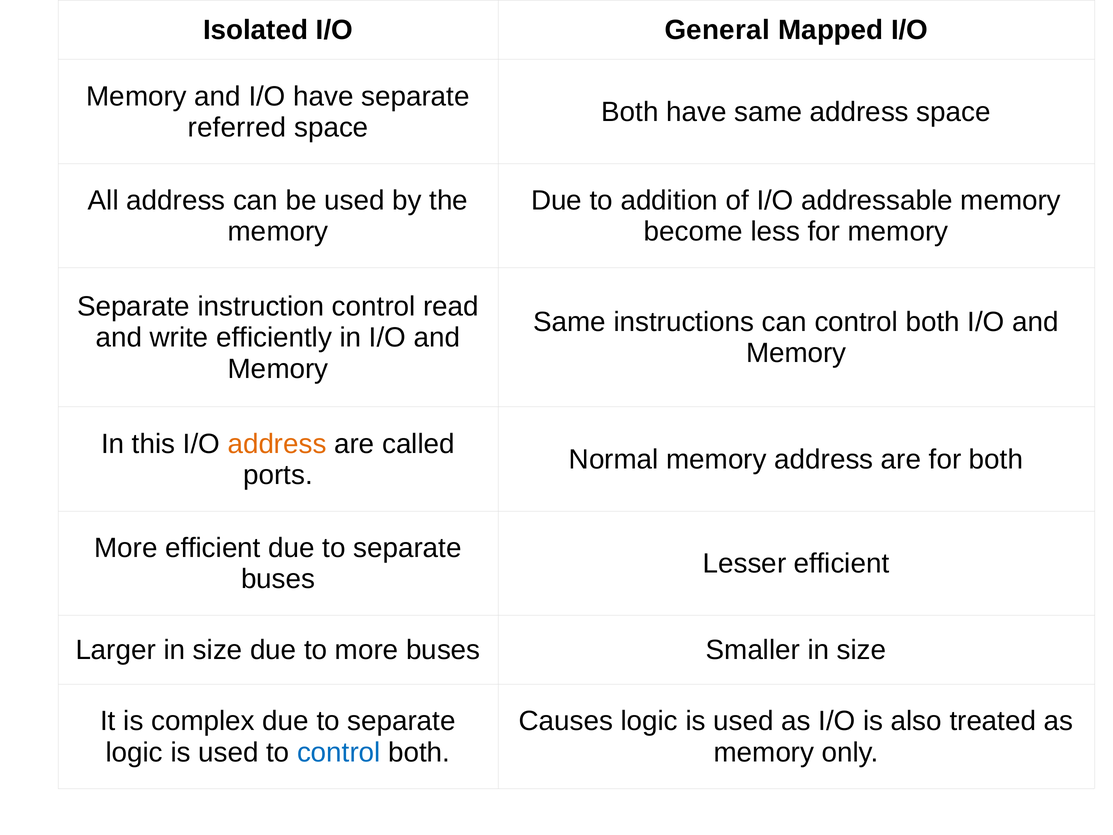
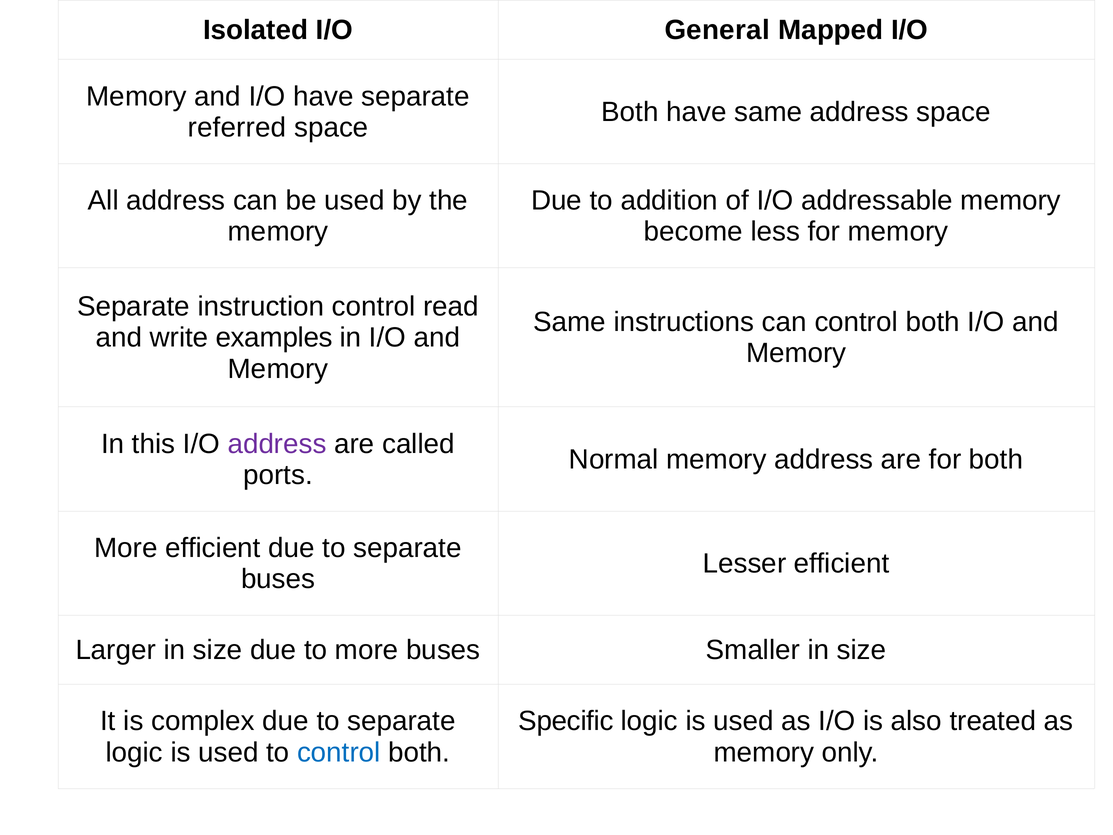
efficiently: efficiently -> examples
address at (277, 444) colour: orange -> purple
Causes: Causes -> Specific
